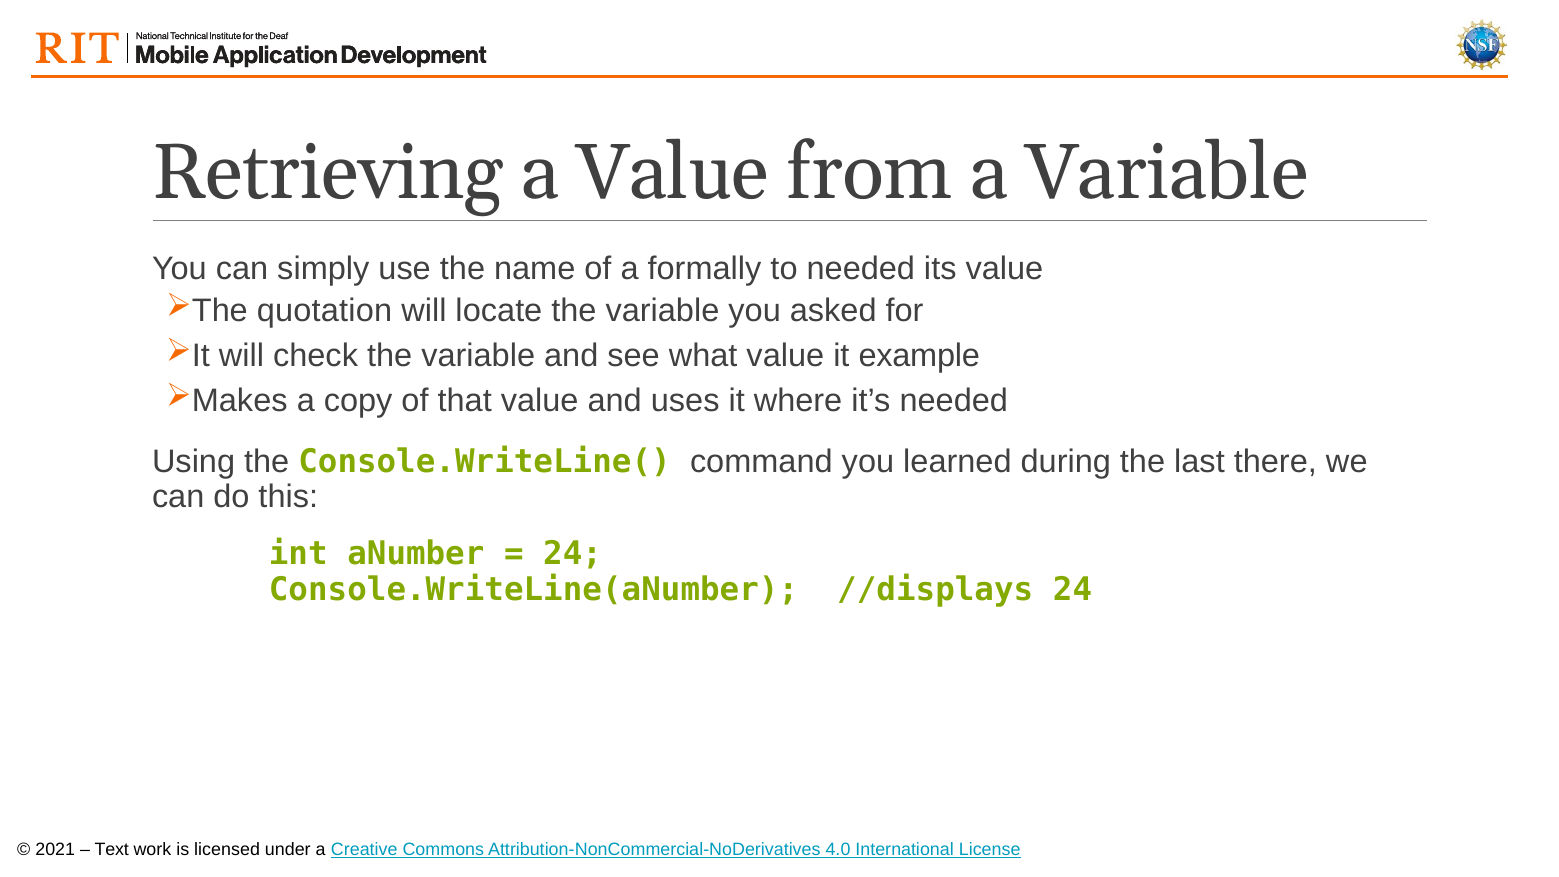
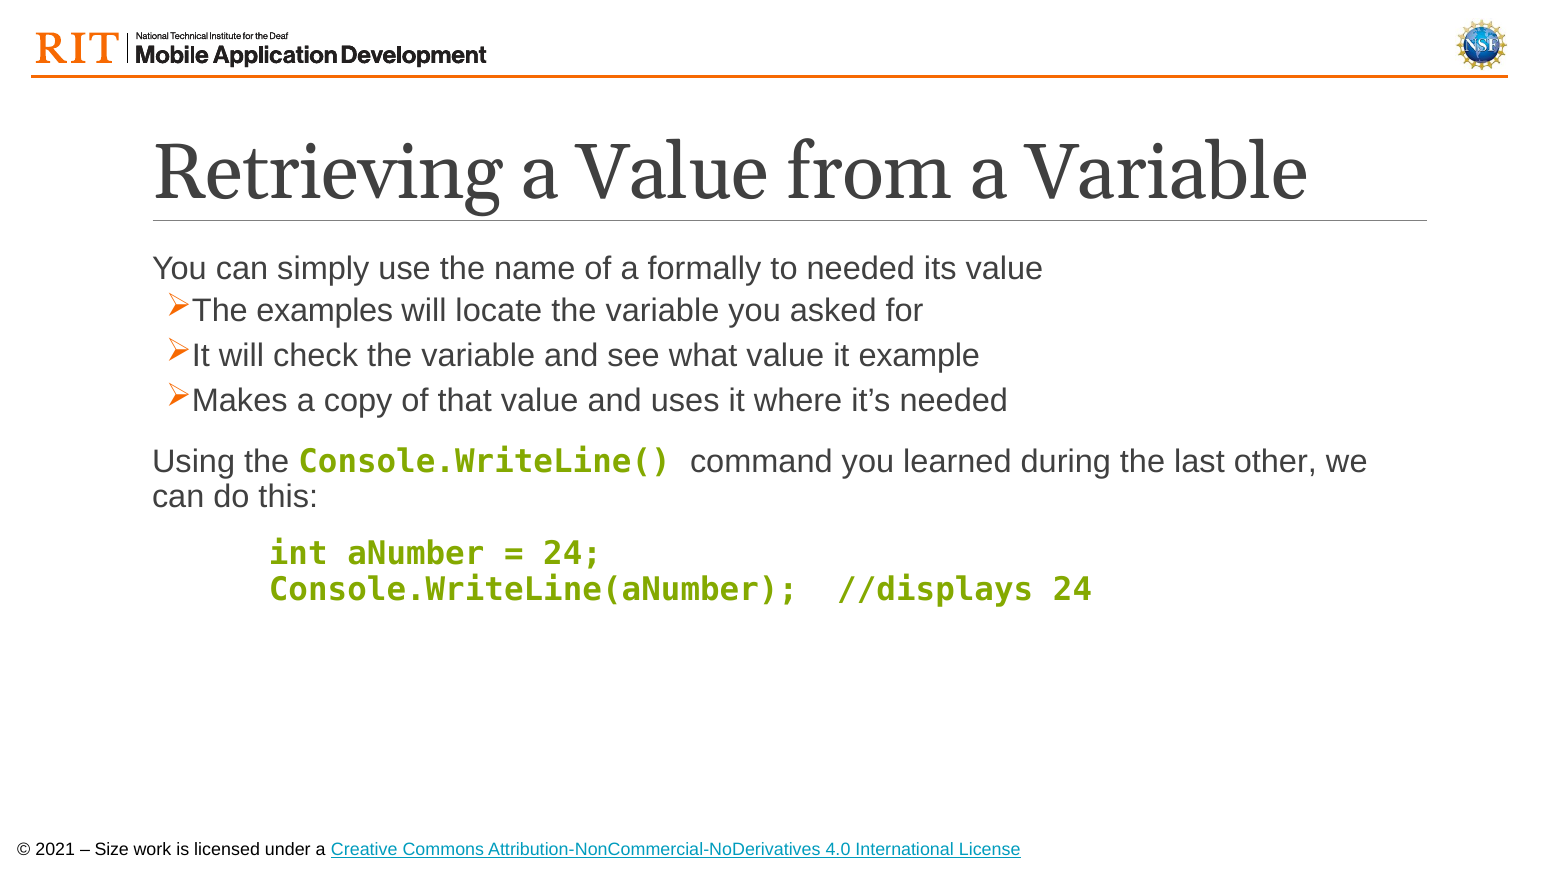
quotation: quotation -> examples
there: there -> other
Text: Text -> Size
